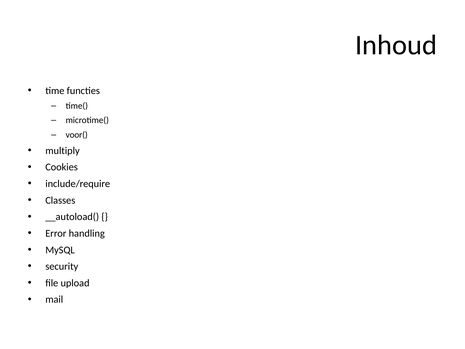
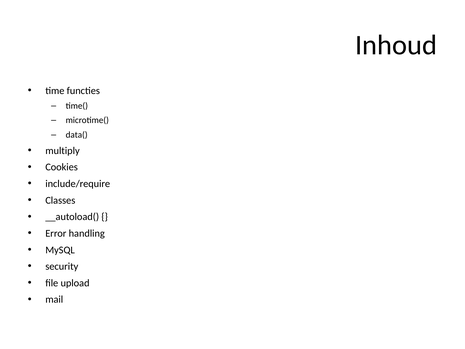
voor(: voor( -> data(
